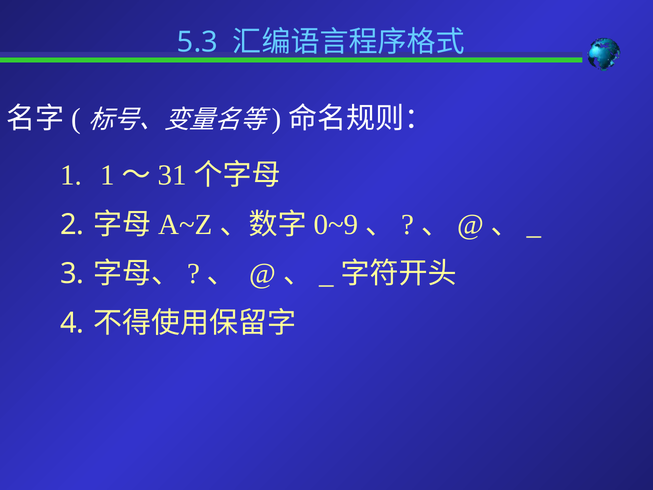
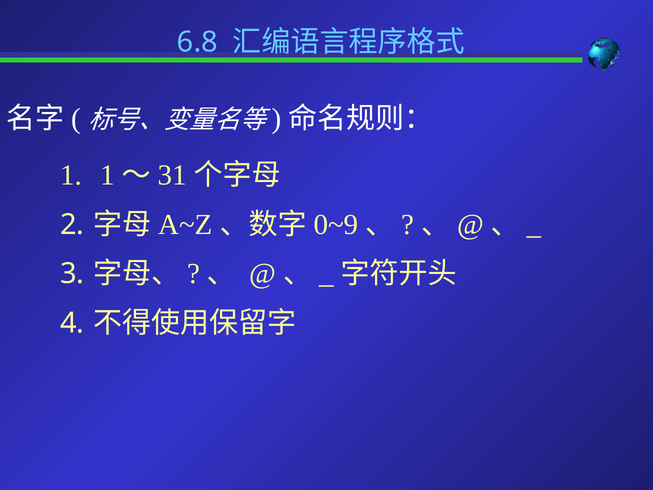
5.3: 5.3 -> 6.8
